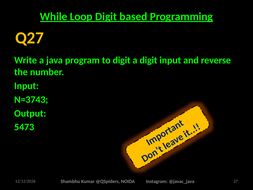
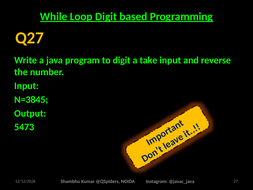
a digit: digit -> take
N=3743: N=3743 -> N=3845
